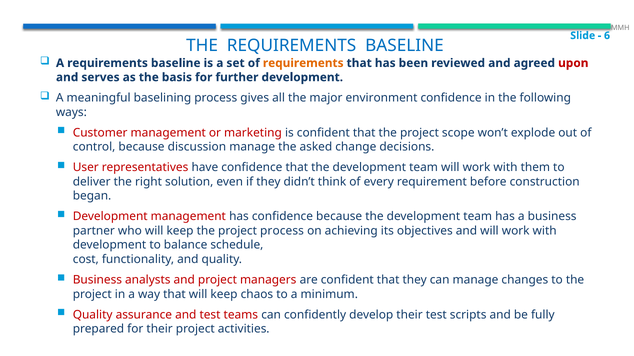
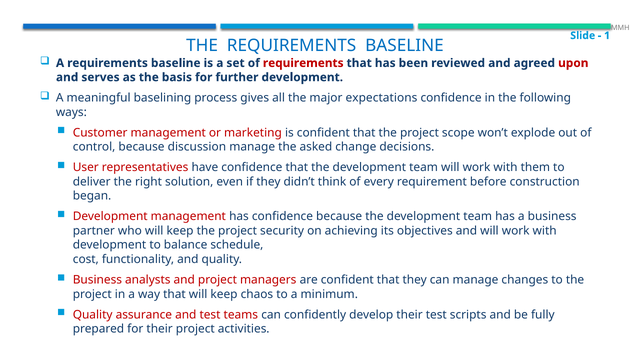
6: 6 -> 1
requirements at (303, 63) colour: orange -> red
environment: environment -> expectations
project process: process -> security
